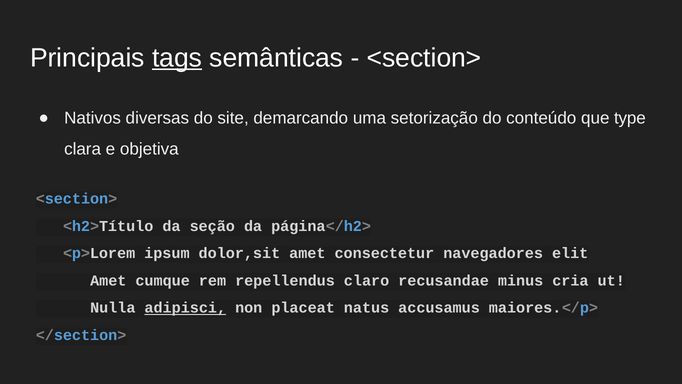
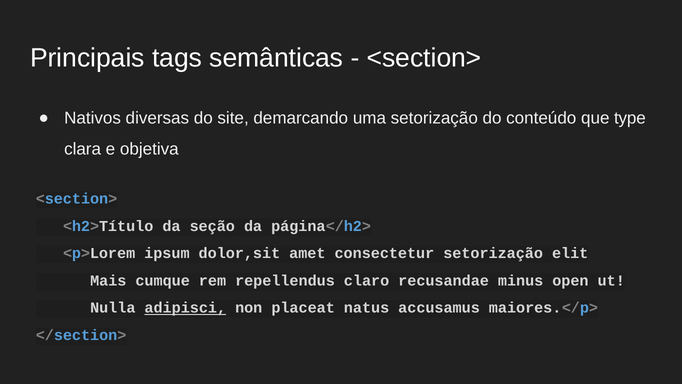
tags underline: present -> none
consectetur navegadores: navegadores -> setorização
Amet at (108, 280): Amet -> Mais
cria: cria -> open
